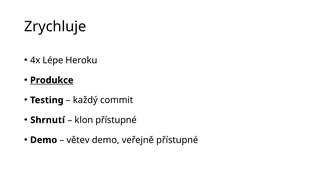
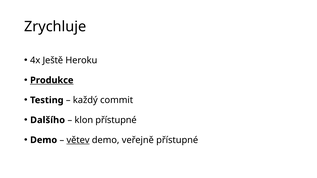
Lépe: Lépe -> Ještě
Shrnutí: Shrnutí -> Dalšího
větev underline: none -> present
